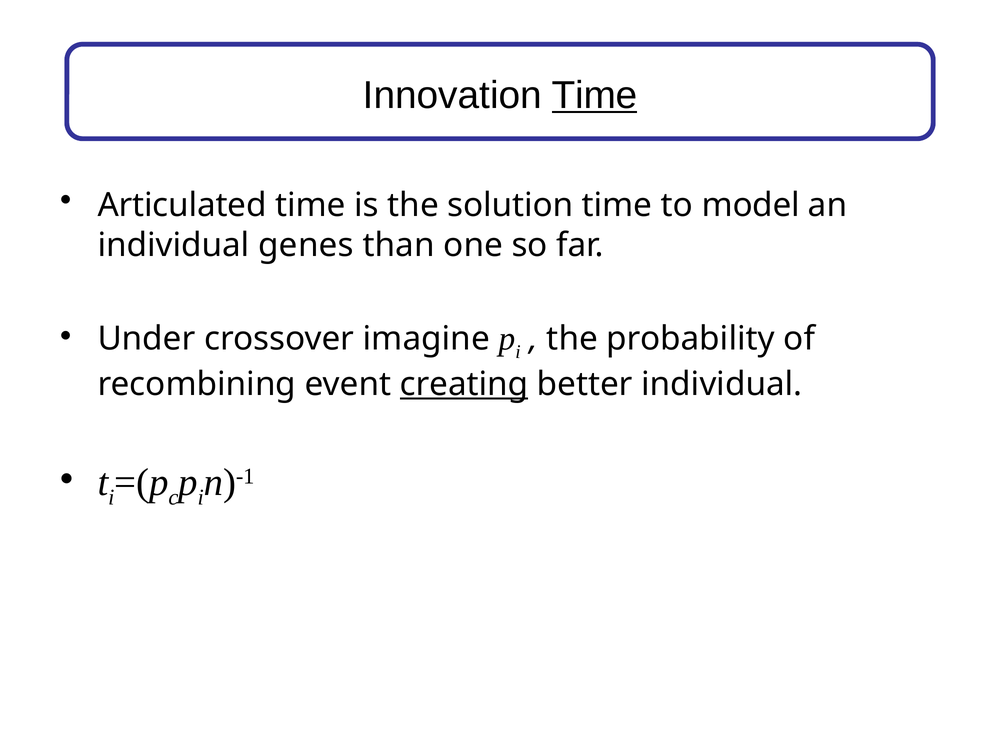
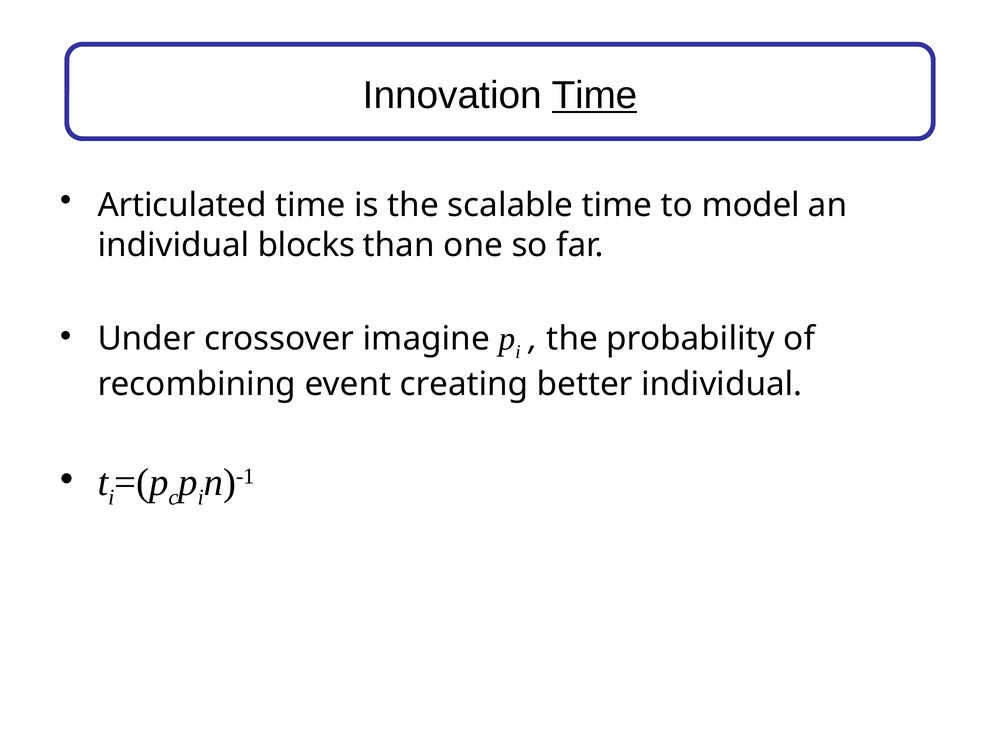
solution: solution -> scalable
genes: genes -> blocks
creating underline: present -> none
